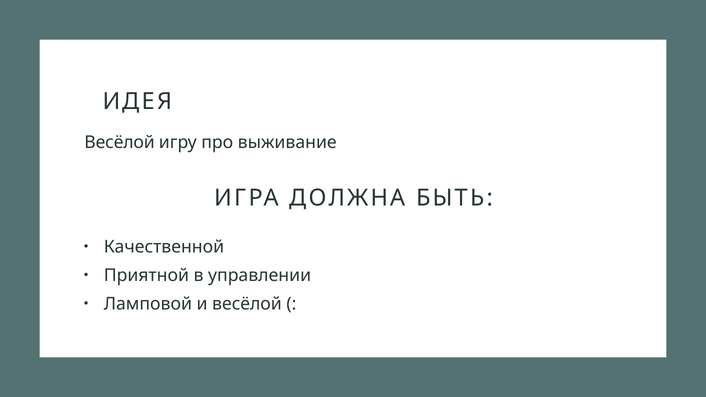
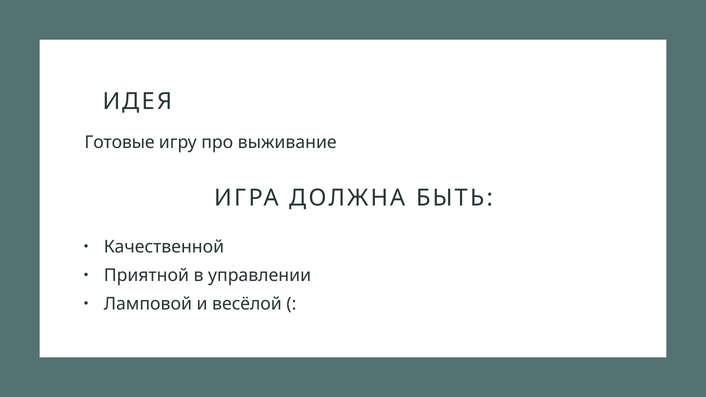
Весёлой at (120, 142): Весёлой -> Готовые
